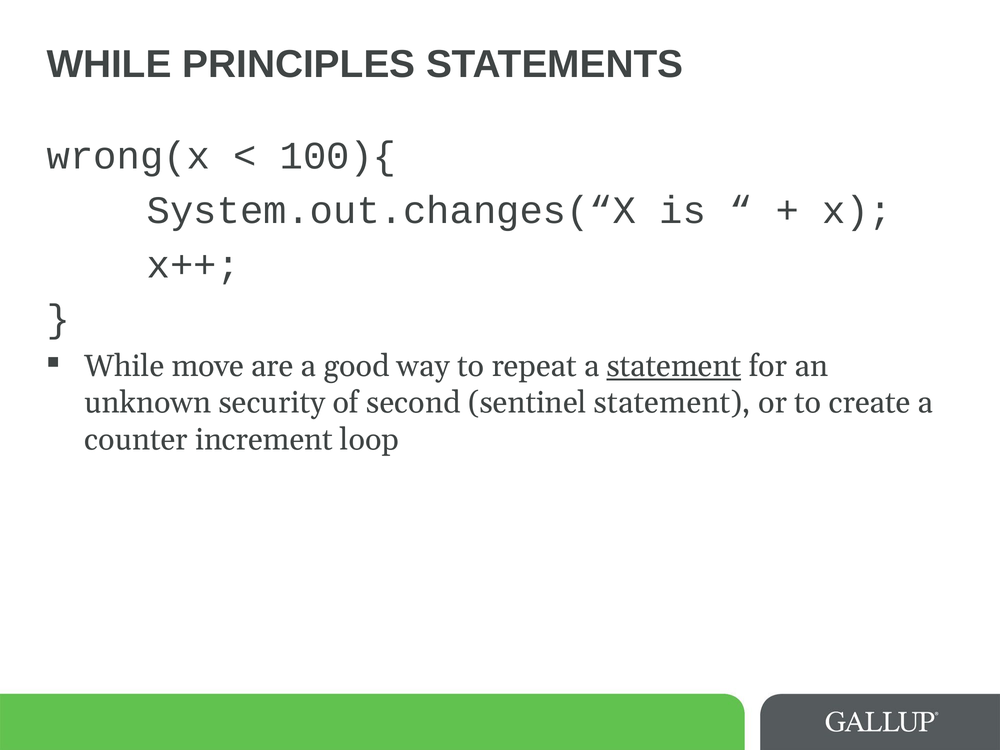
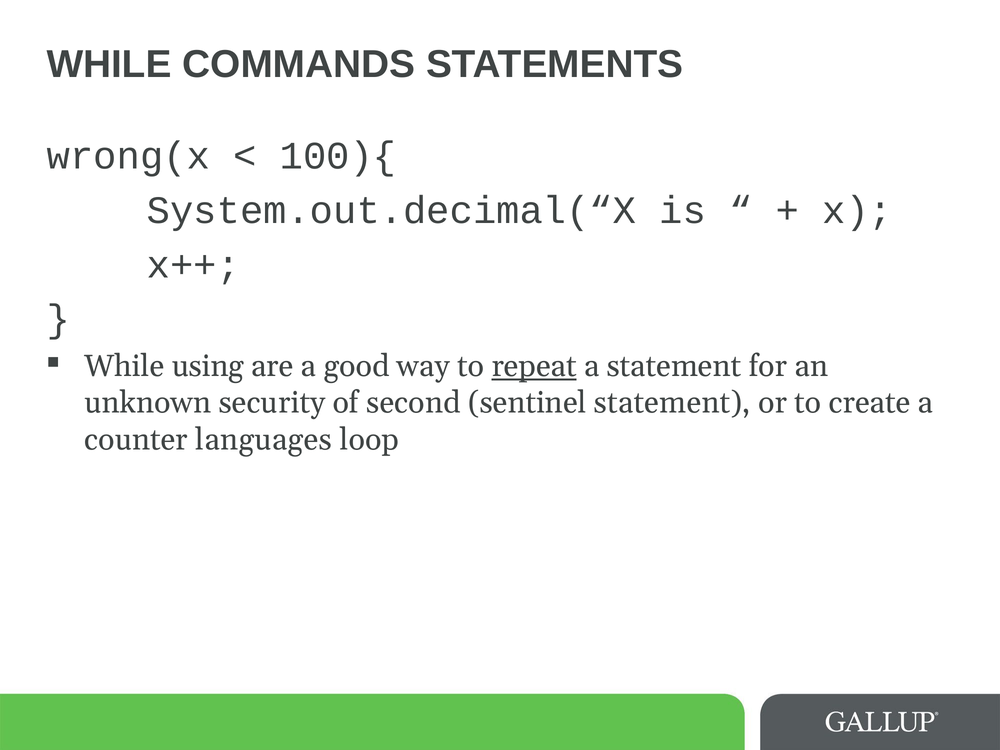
PRINCIPLES: PRINCIPLES -> COMMANDS
System.out.changes(“X: System.out.changes(“X -> System.out.decimal(“X
move: move -> using
repeat underline: none -> present
statement at (674, 366) underline: present -> none
increment: increment -> languages
